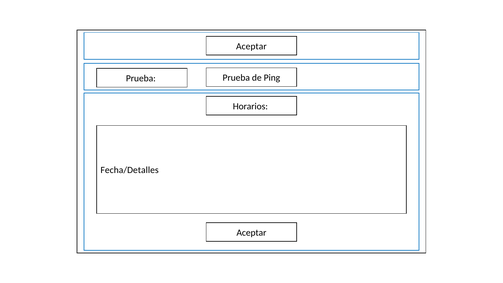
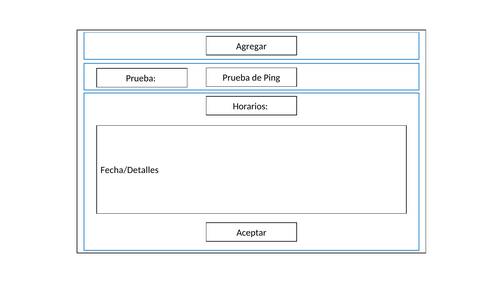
Aceptar at (251, 46): Aceptar -> Agregar
